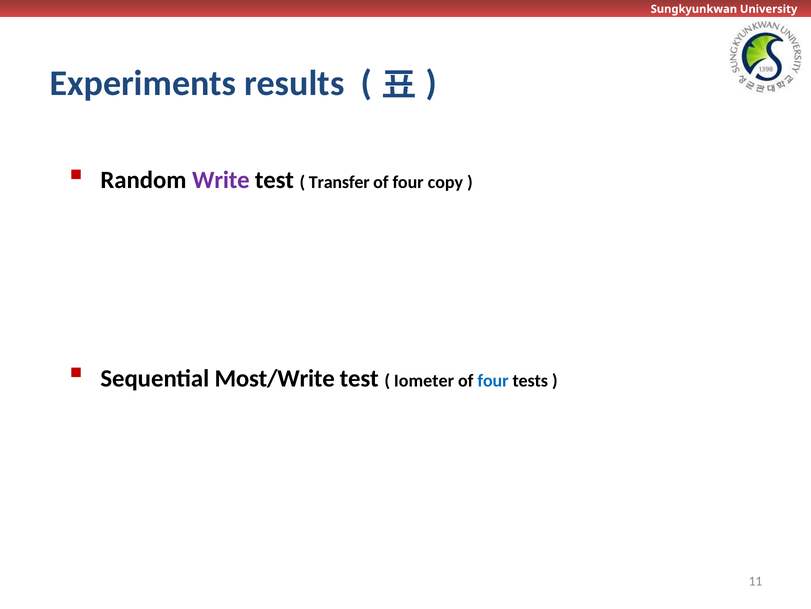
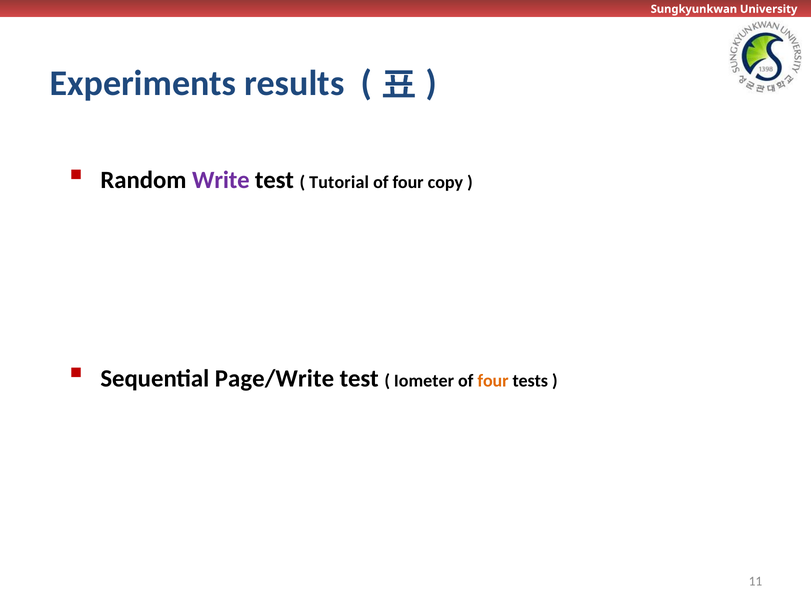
Transfer: Transfer -> Tutorial
Most/Write: Most/Write -> Page/Write
four at (493, 380) colour: blue -> orange
